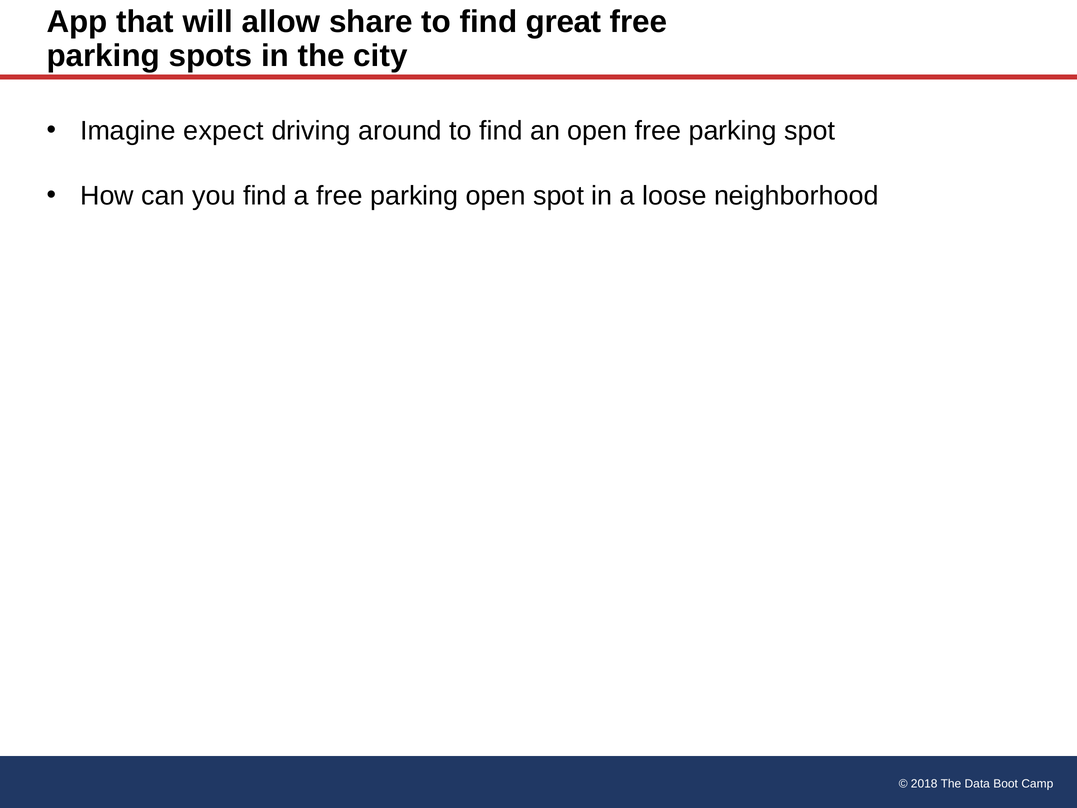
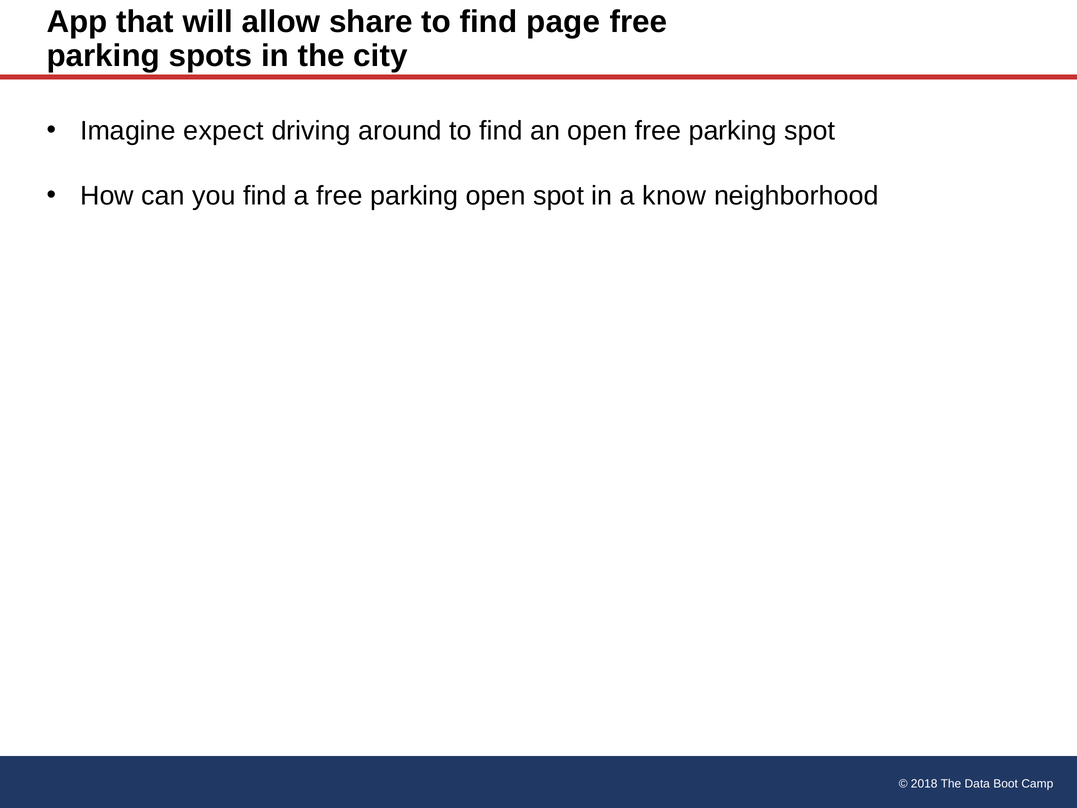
great: great -> page
loose: loose -> know
